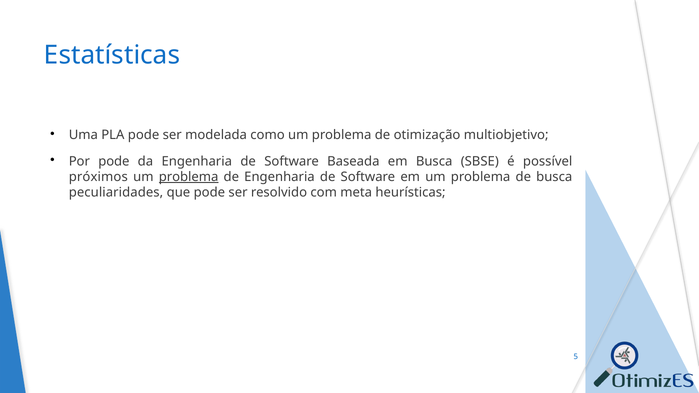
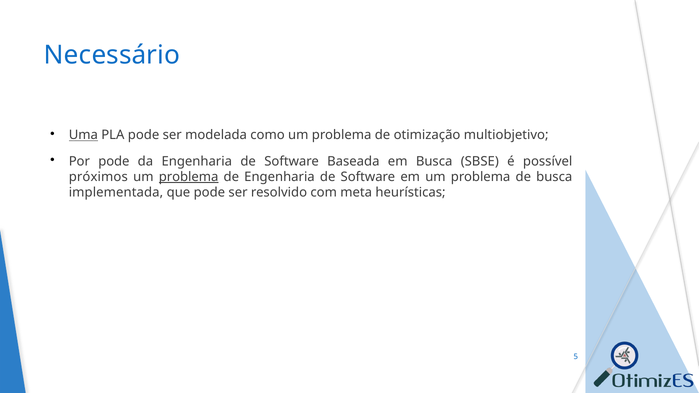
Estatísticas: Estatísticas -> Necessário
Uma underline: none -> present
peculiaridades: peculiaridades -> implementada
